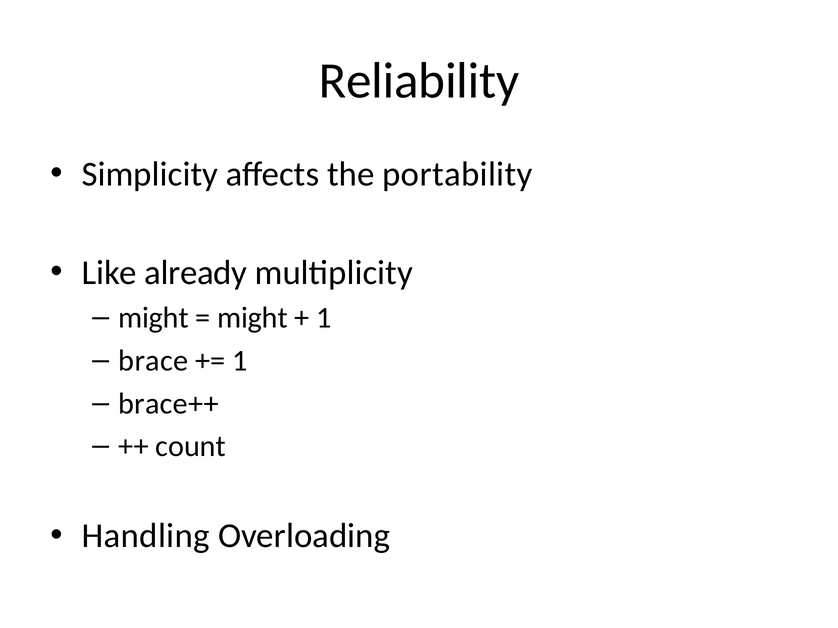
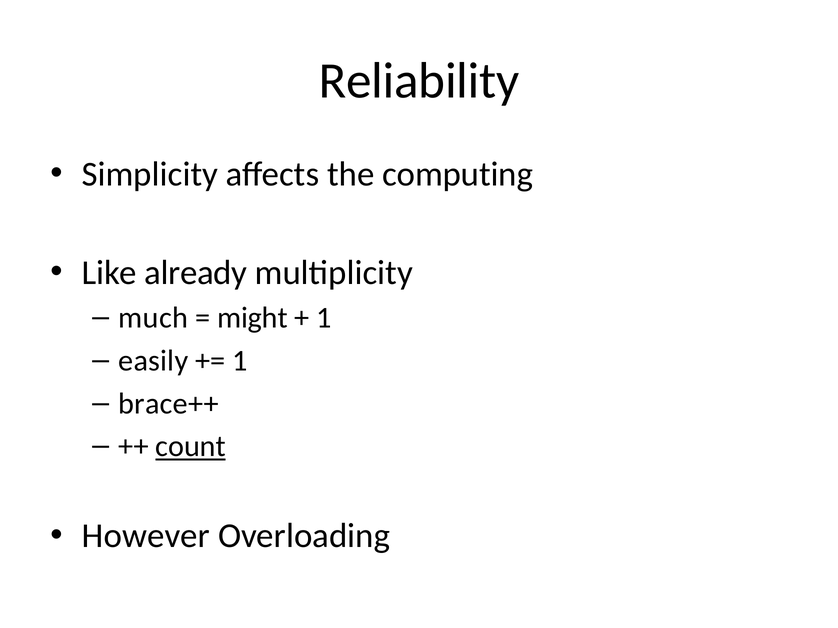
portability: portability -> computing
might at (154, 318): might -> much
brace: brace -> easily
count underline: none -> present
Handling: Handling -> However
